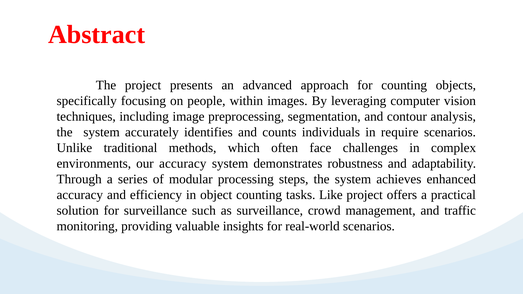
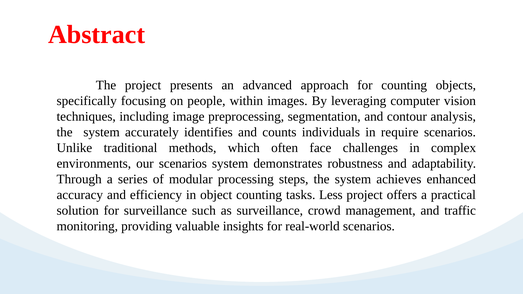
our accuracy: accuracy -> scenarios
Like: Like -> Less
